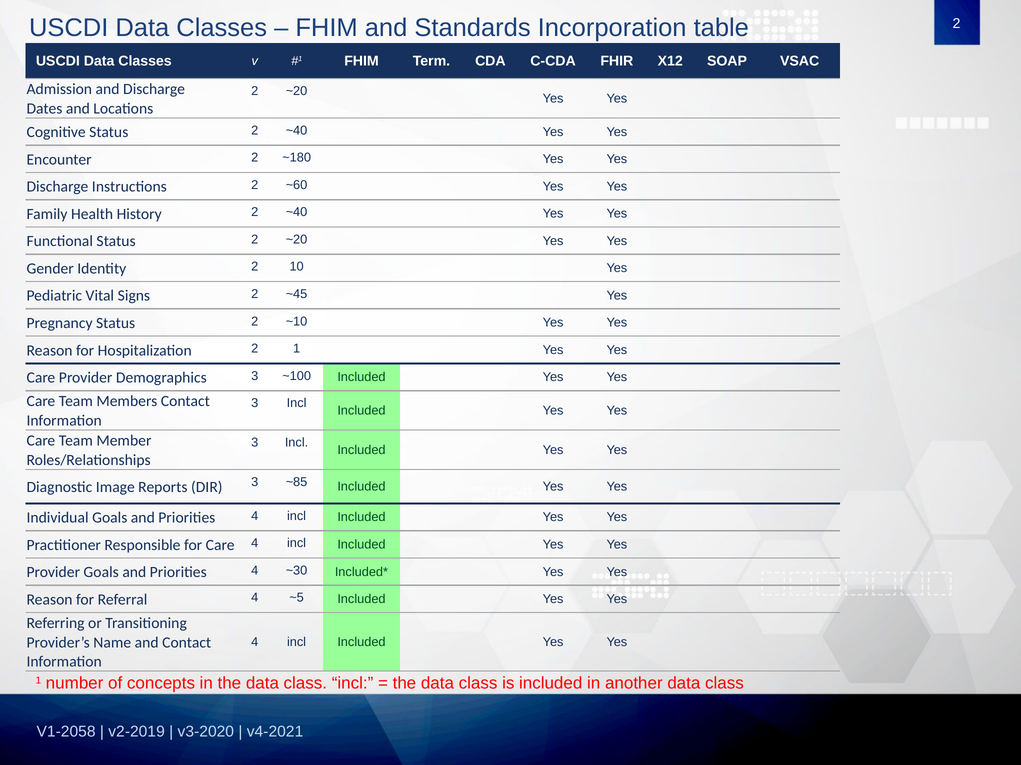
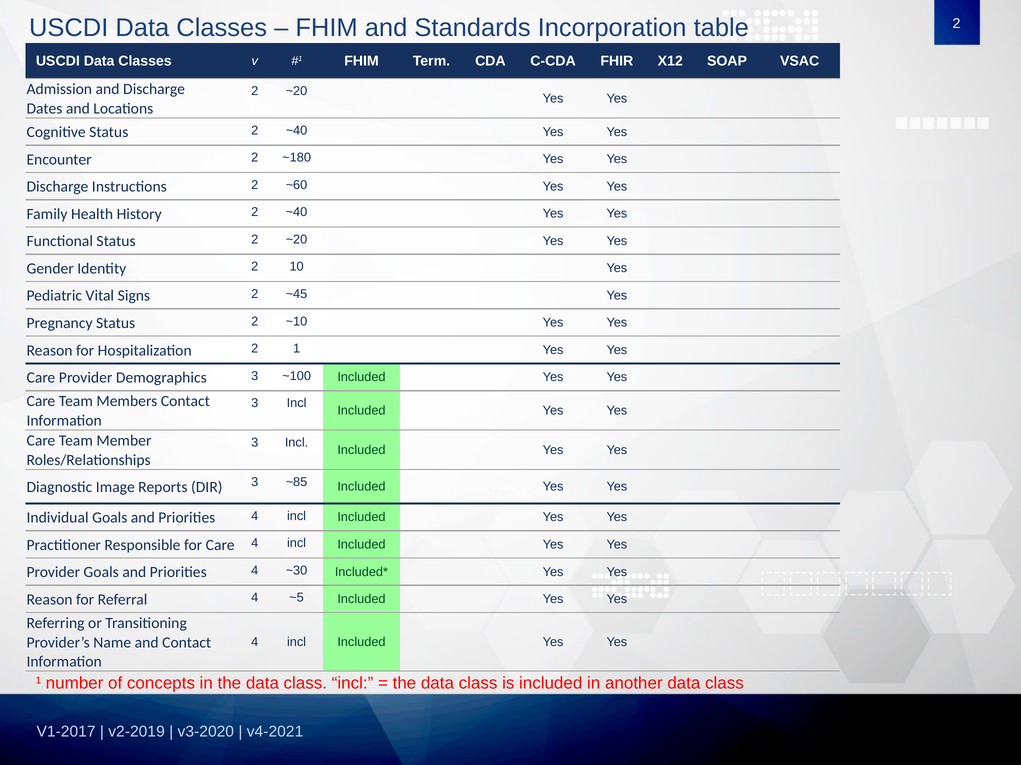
V1-2058: V1-2058 -> V1-2017
